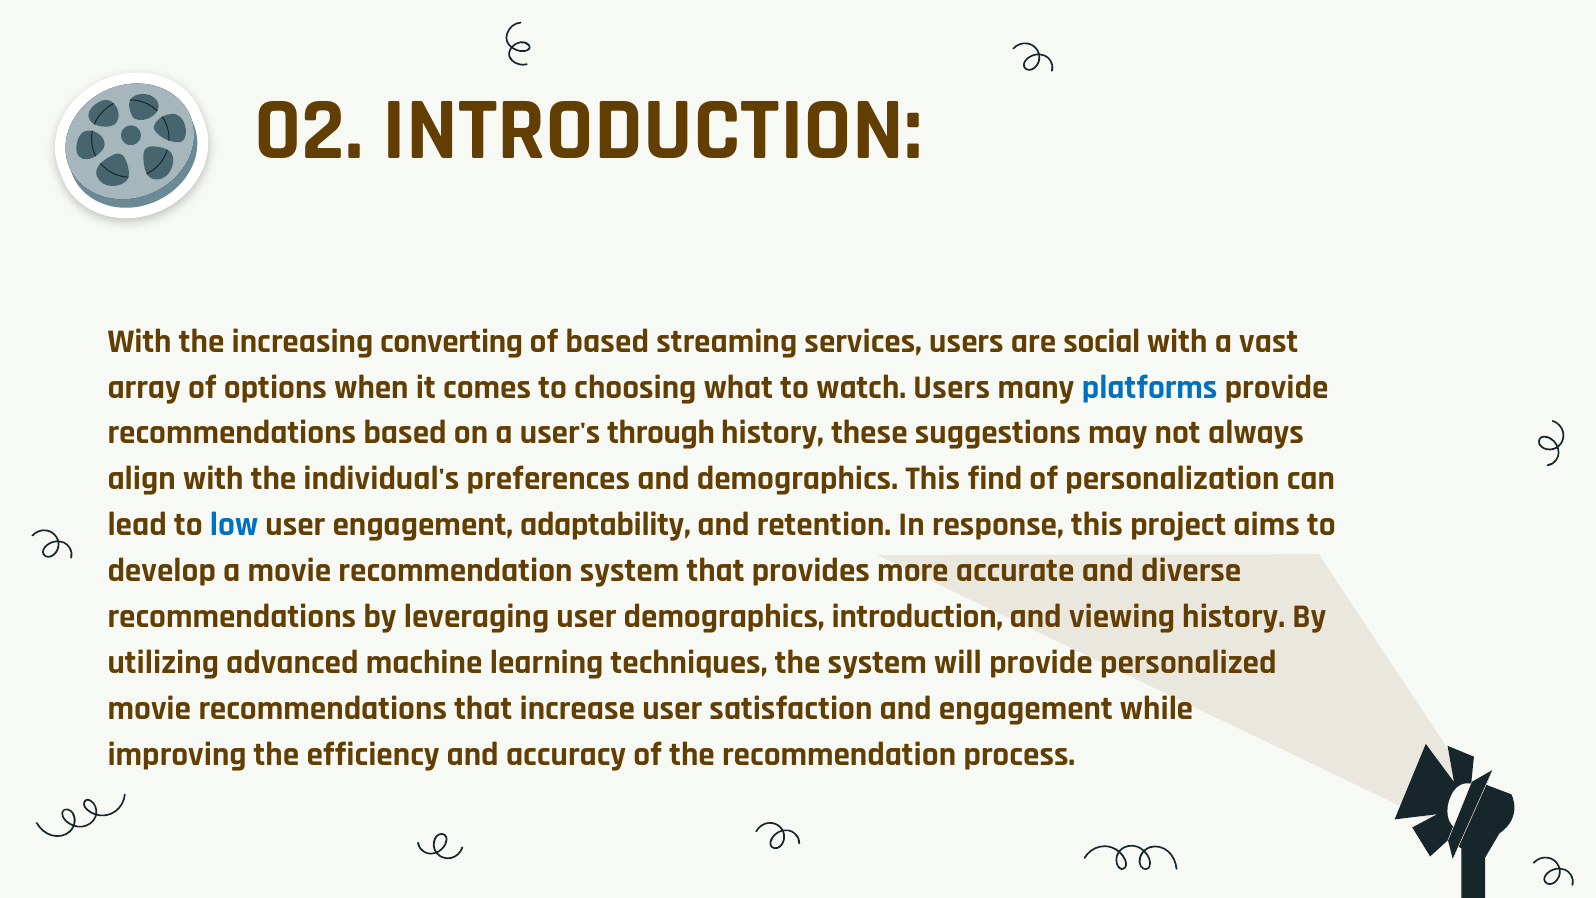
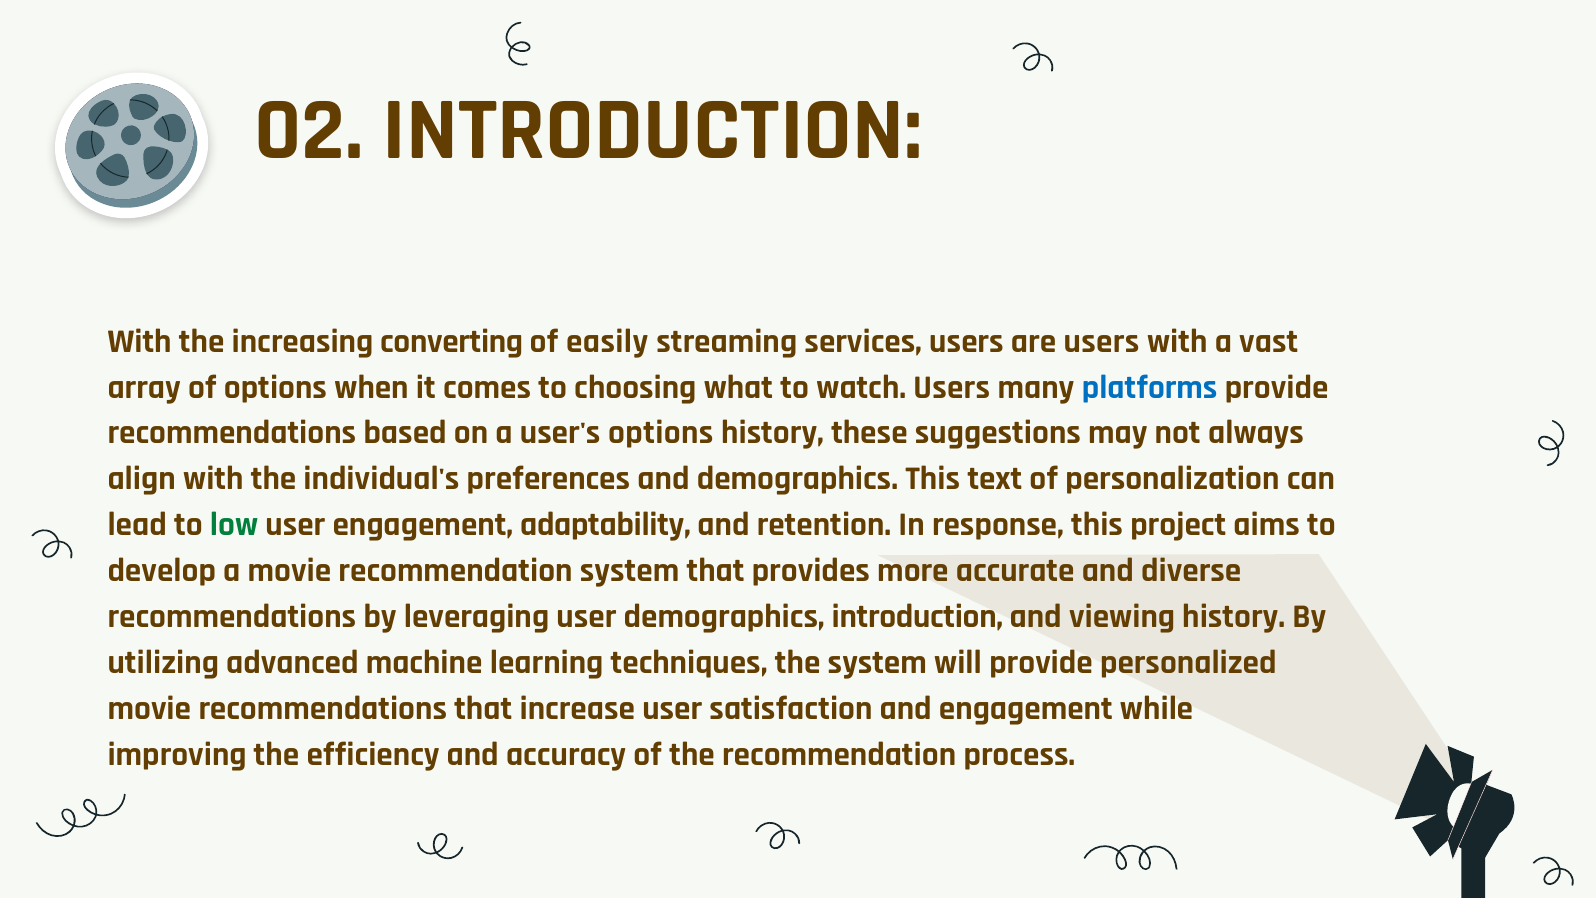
of based: based -> easily
are social: social -> users
user's through: through -> options
find: find -> text
low colour: blue -> green
